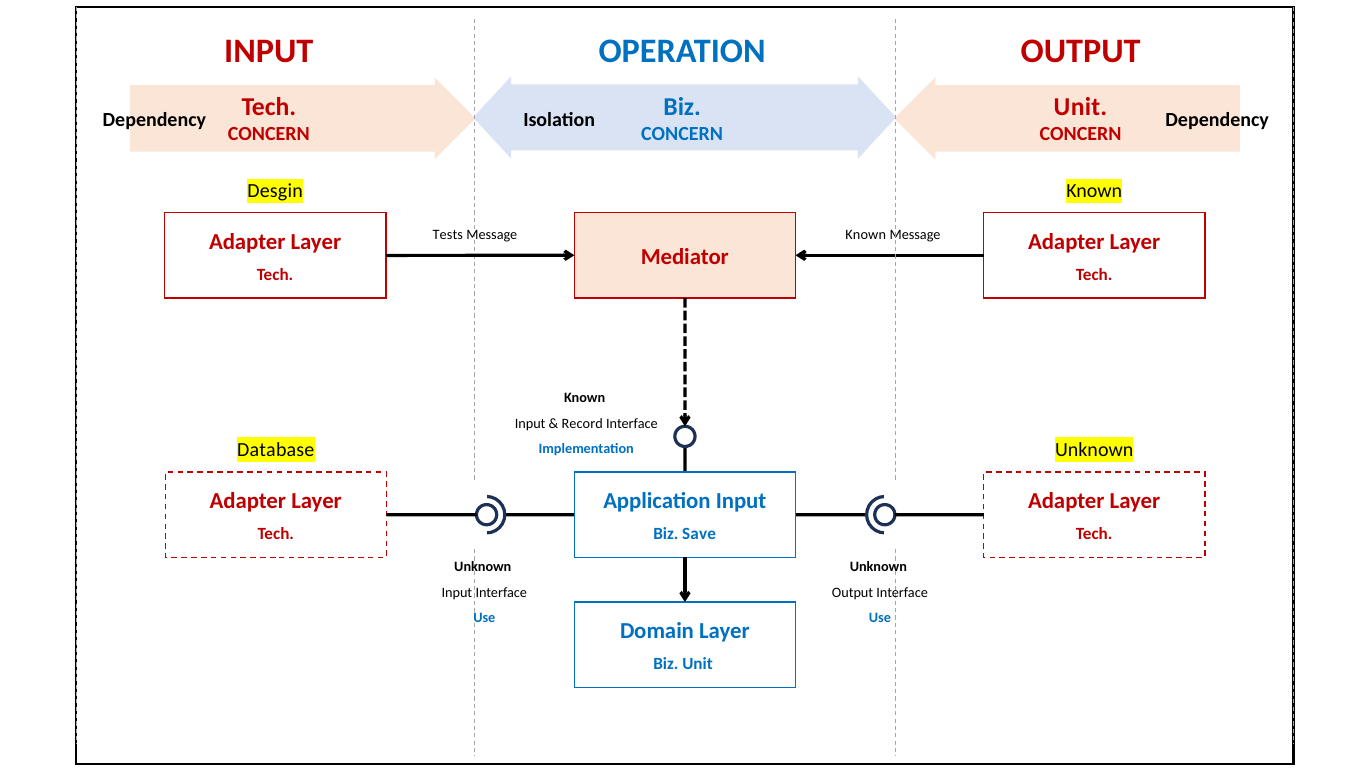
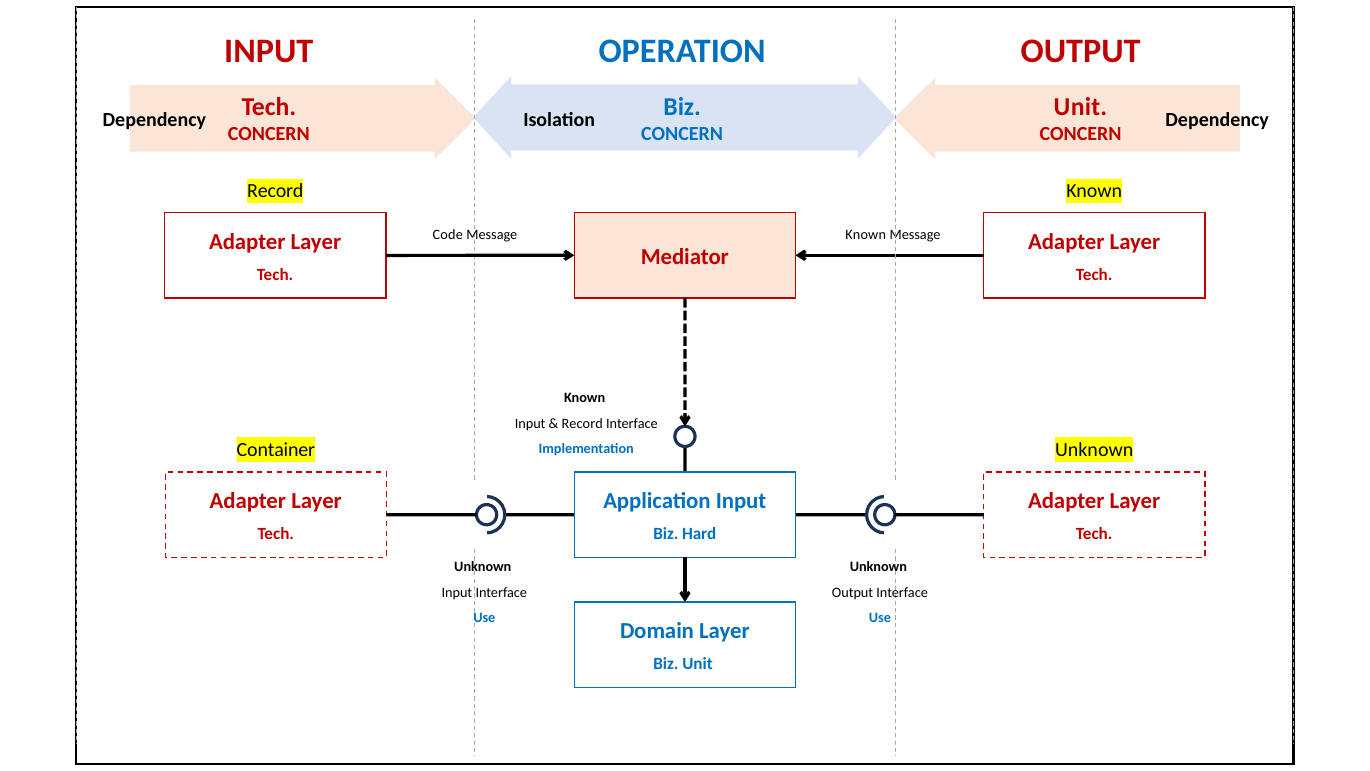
Desgin at (275, 191): Desgin -> Record
Tests: Tests -> Code
Database: Database -> Container
Save: Save -> Hard
